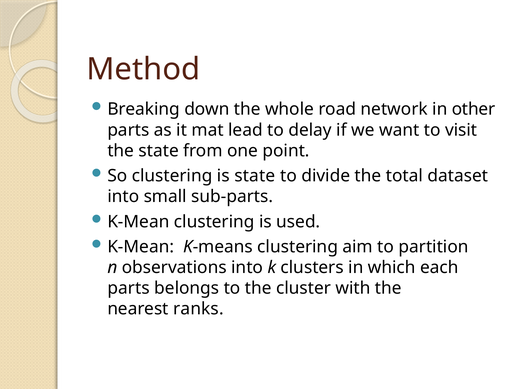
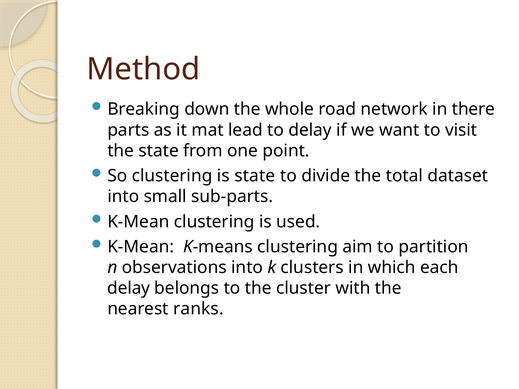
other: other -> there
parts at (129, 288): parts -> delay
